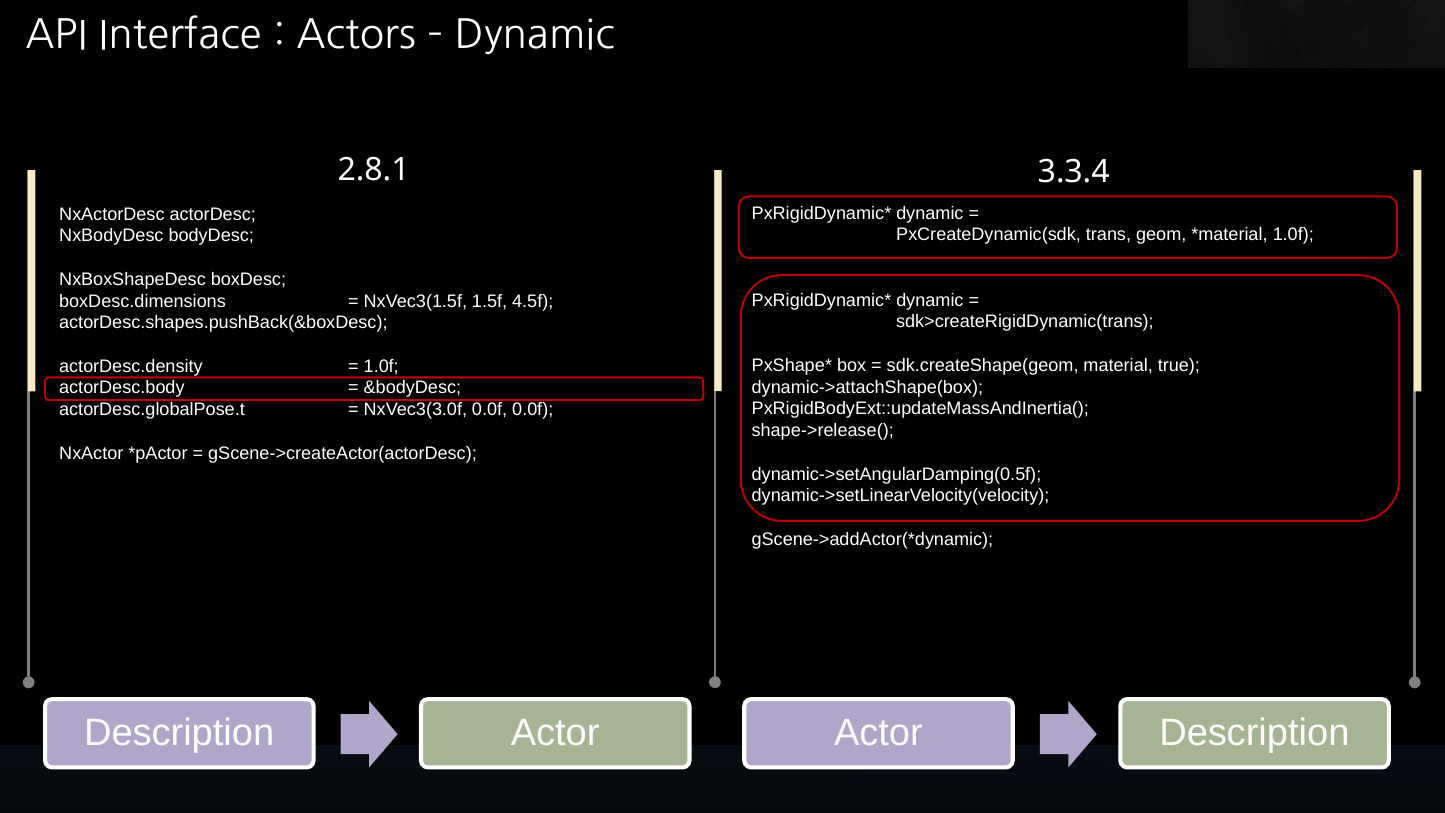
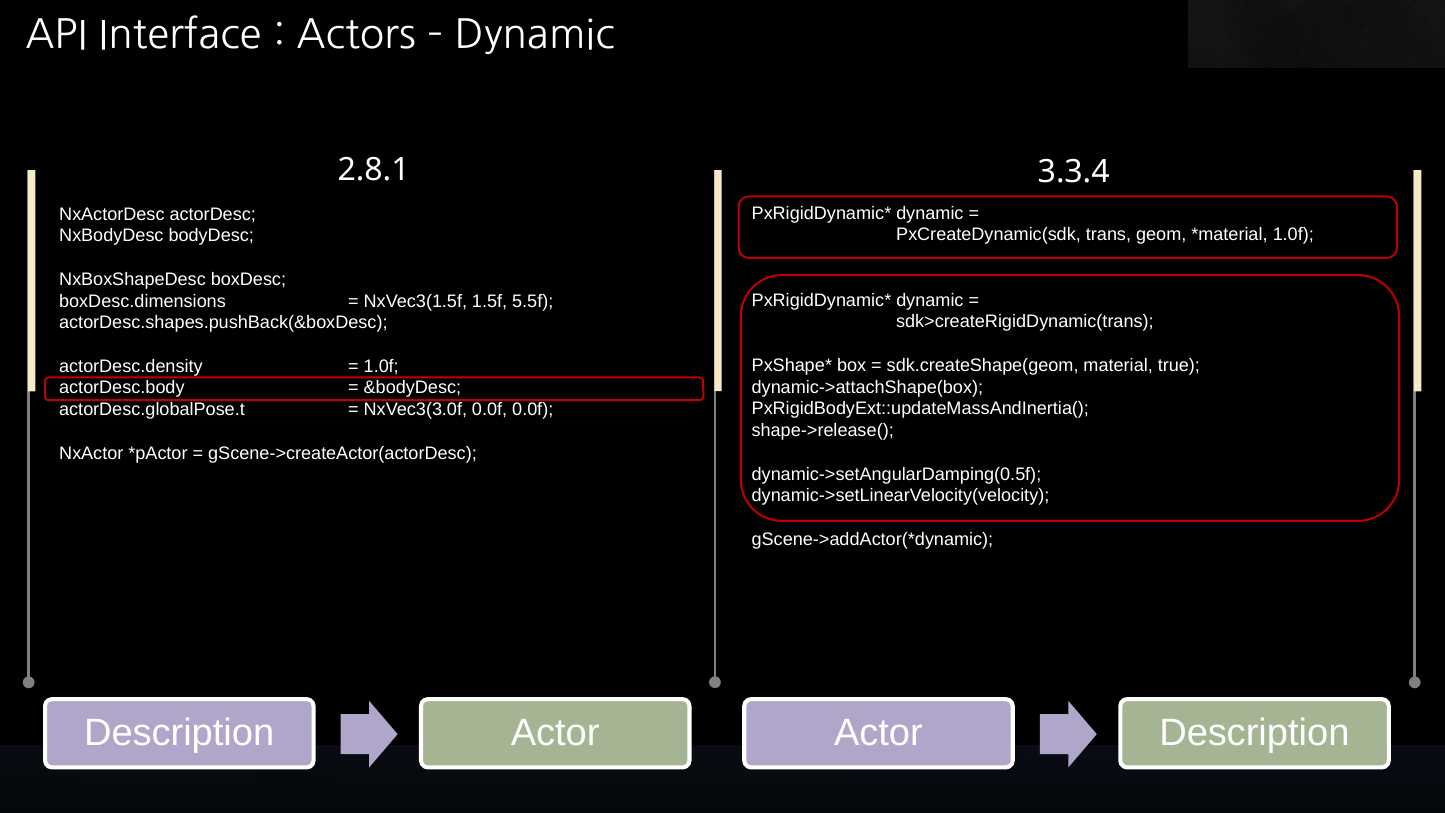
4.5f: 4.5f -> 5.5f
